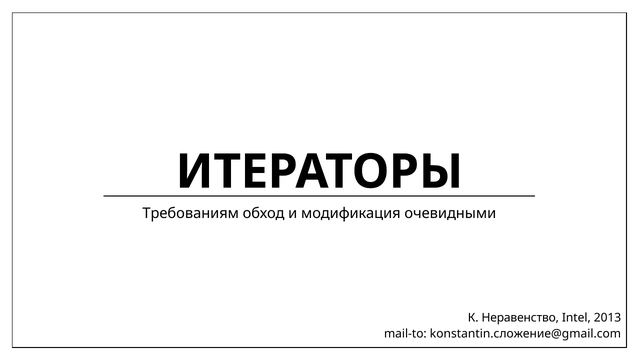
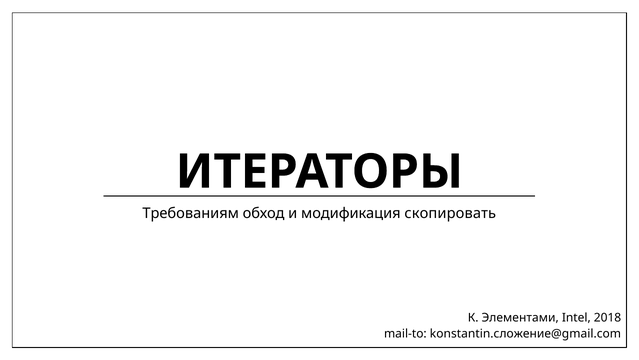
очевидными: очевидными -> скопировать
Неравенство: Неравенство -> Элементами
2013: 2013 -> 2018
